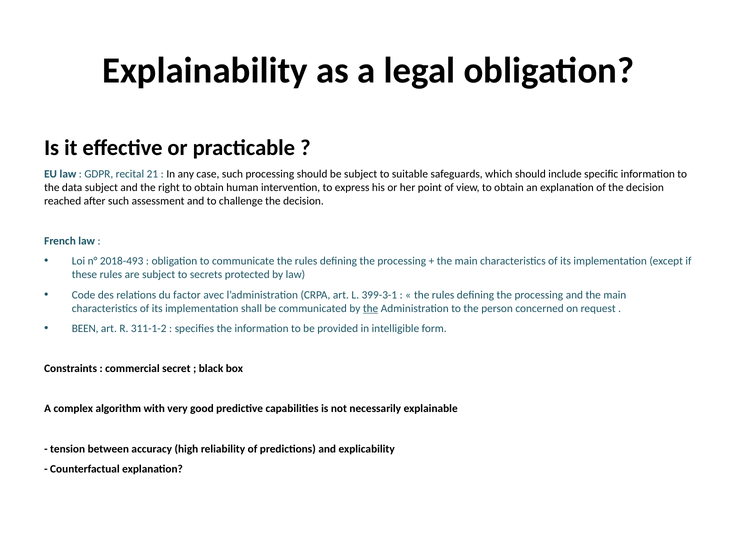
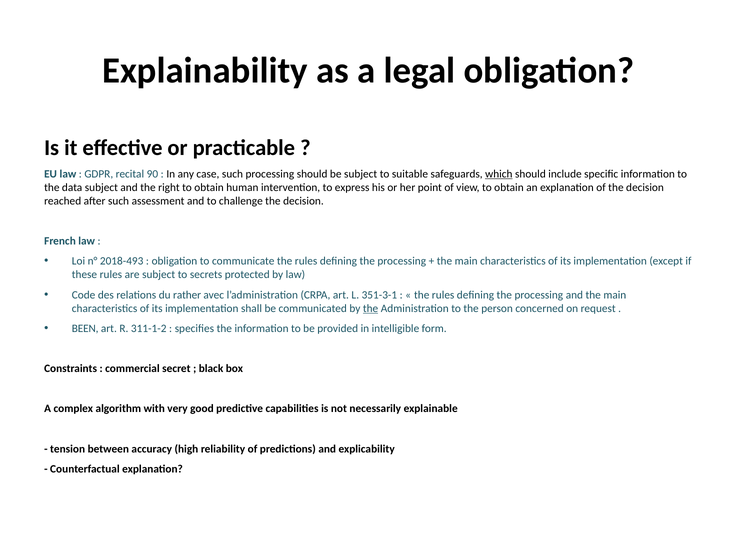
21: 21 -> 90
which underline: none -> present
factor: factor -> rather
399-3-1: 399-3-1 -> 351-3-1
